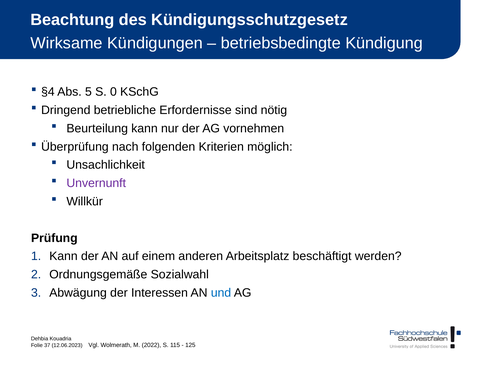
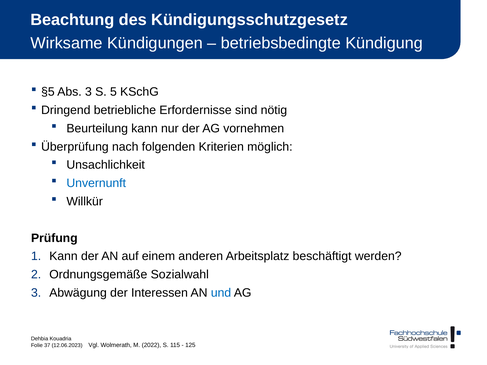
§4: §4 -> §5
Abs 5: 5 -> 3
0: 0 -> 5
Unvernunft colour: purple -> blue
